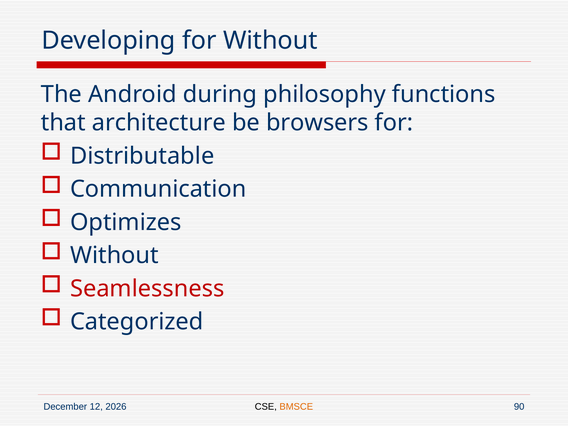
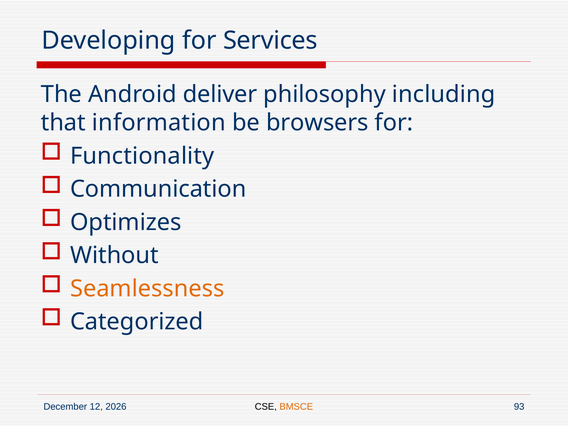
for Without: Without -> Services
during: during -> deliver
functions: functions -> including
architecture: architecture -> information
Distributable: Distributable -> Functionality
Seamlessness colour: red -> orange
90: 90 -> 93
